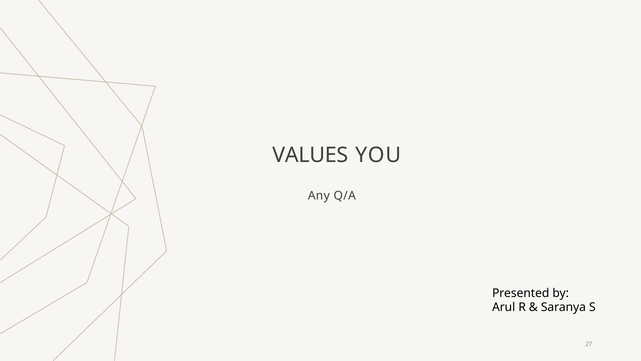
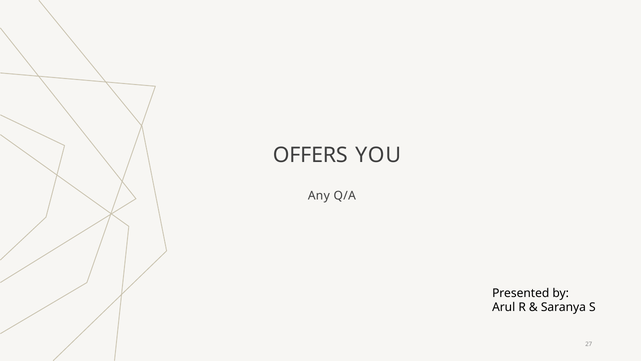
VALUES: VALUES -> OFFERS
